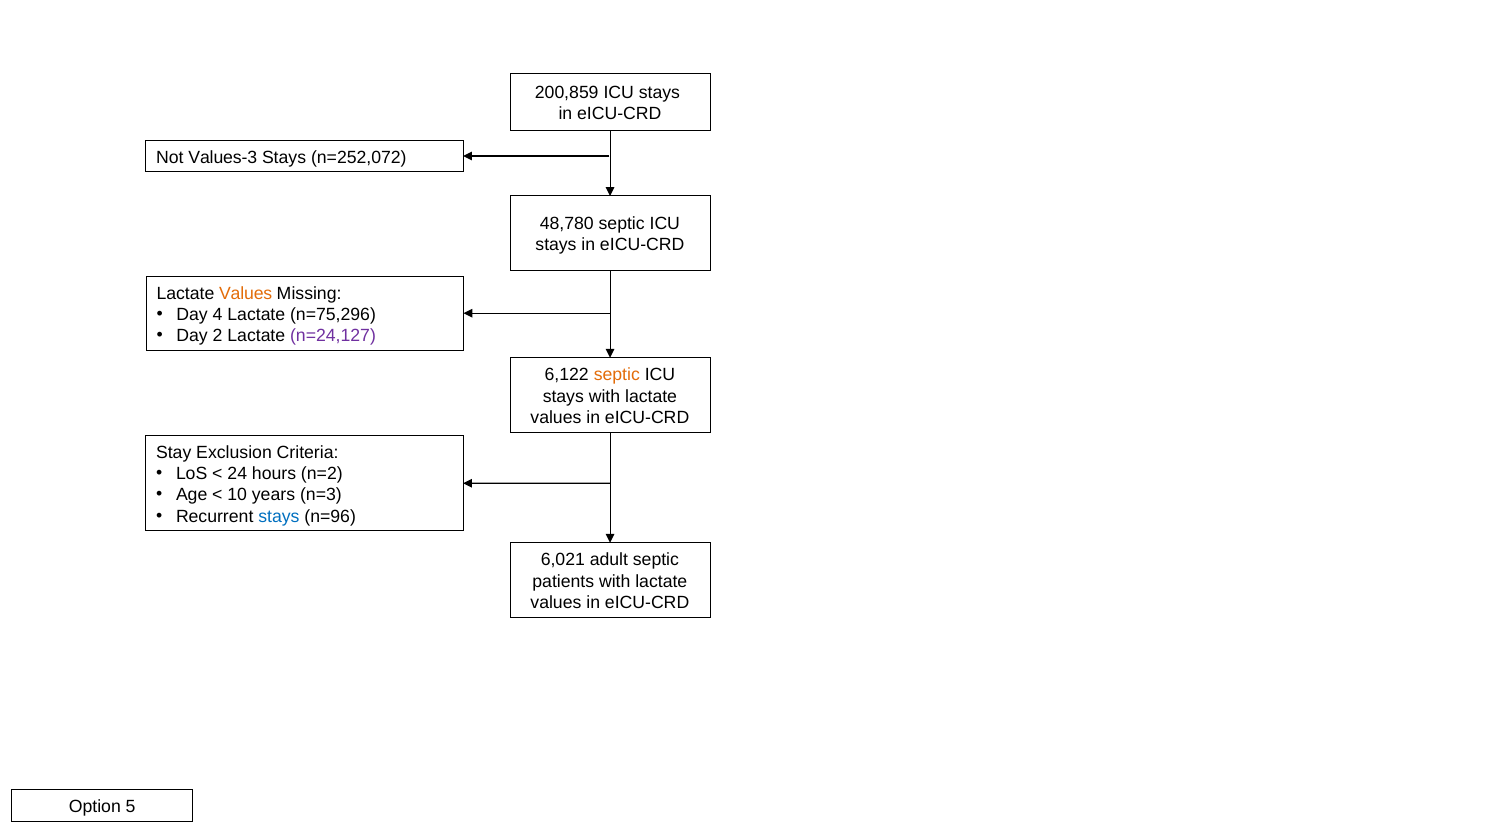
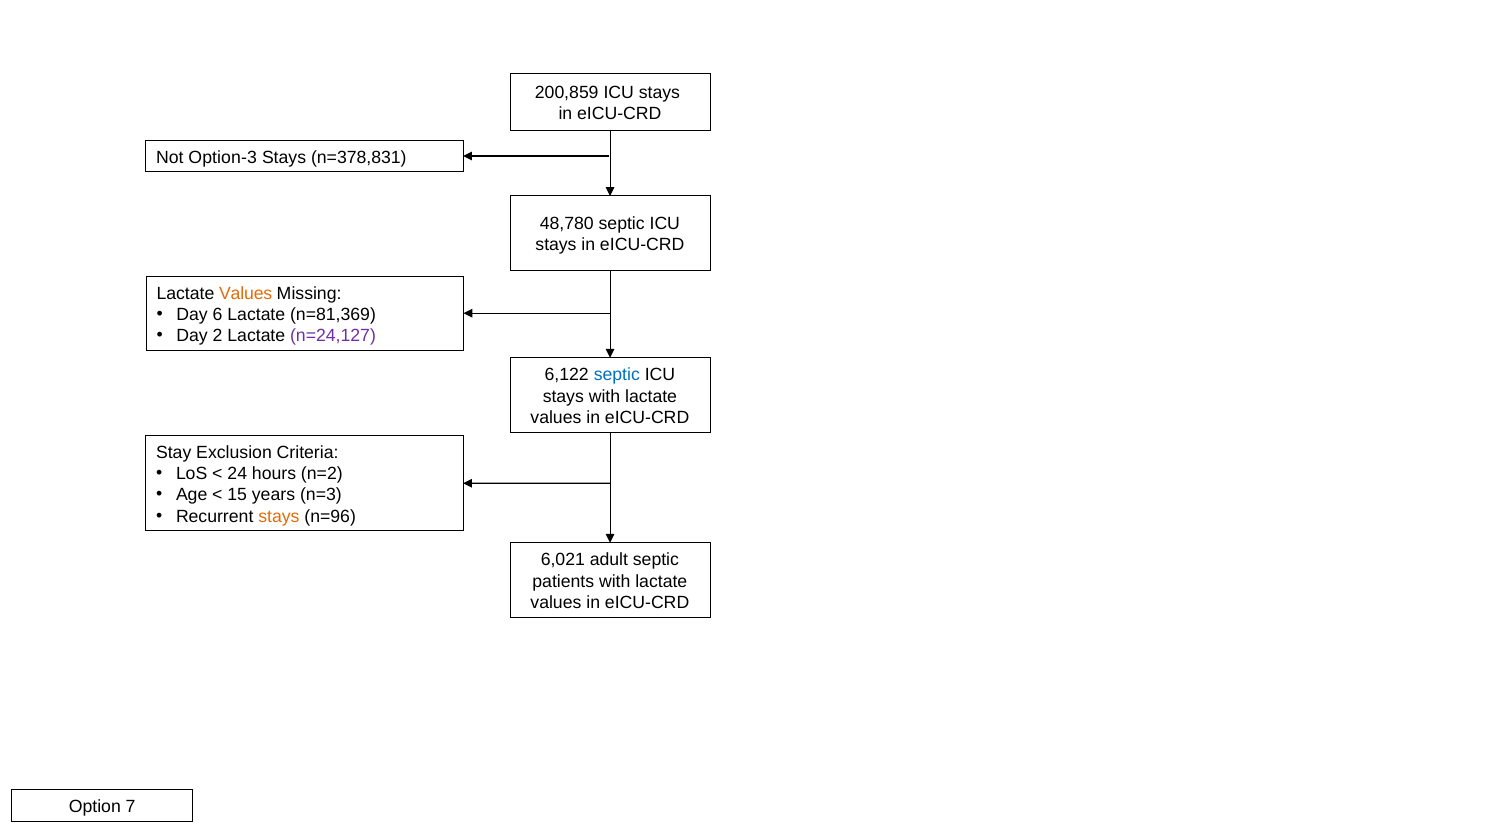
Values-3: Values-3 -> Option-3
n=252,072: n=252,072 -> n=378,831
4: 4 -> 6
n=75,296: n=75,296 -> n=81,369
septic at (617, 375) colour: orange -> blue
10: 10 -> 15
stays at (279, 516) colour: blue -> orange
5: 5 -> 7
